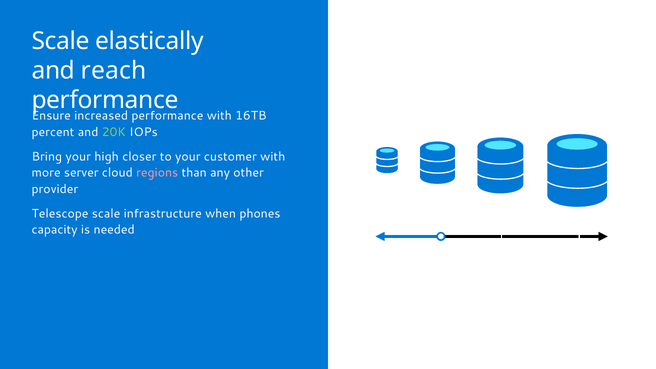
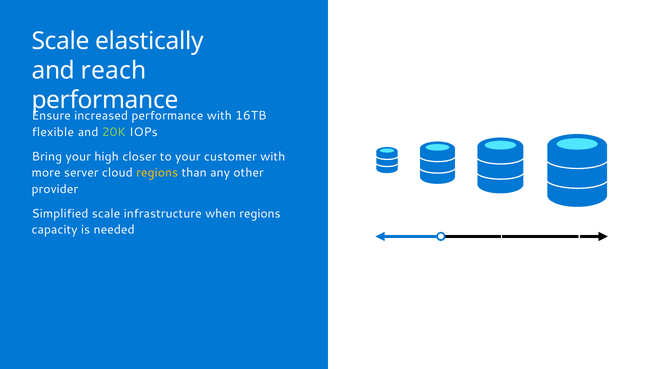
percent: percent -> flexible
regions at (157, 173) colour: pink -> yellow
Telescope: Telescope -> Simplified
when phones: phones -> regions
